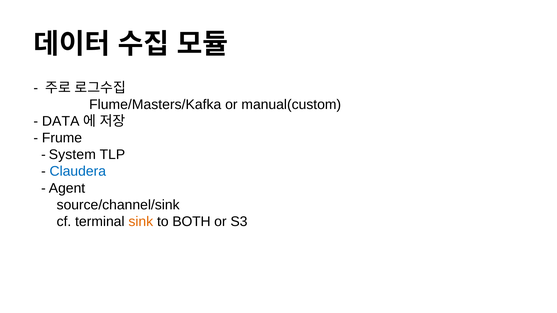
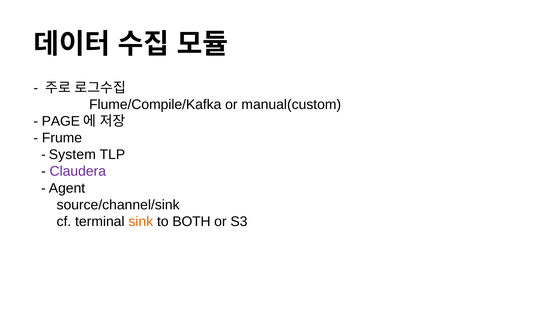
Flume/Masters/Kafka: Flume/Masters/Kafka -> Flume/Compile/Kafka
DATA: DATA -> PAGE
Claudera colour: blue -> purple
